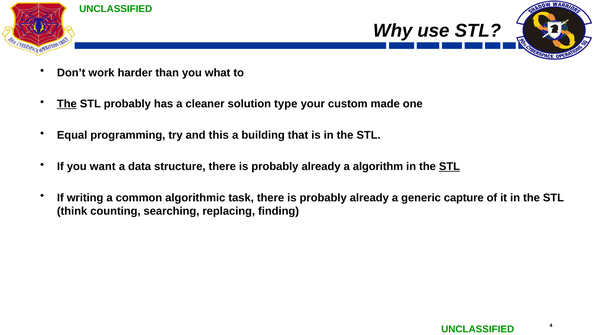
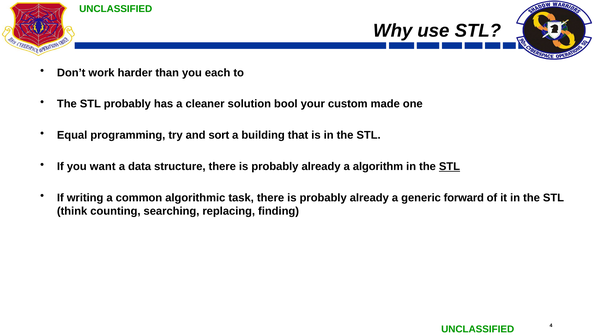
what: what -> each
The at (67, 104) underline: present -> none
type: type -> bool
this: this -> sort
capture: capture -> forward
